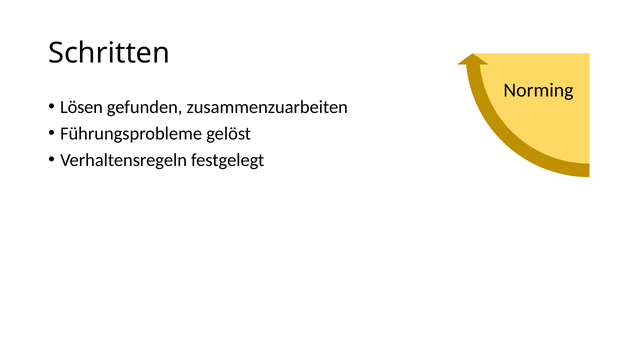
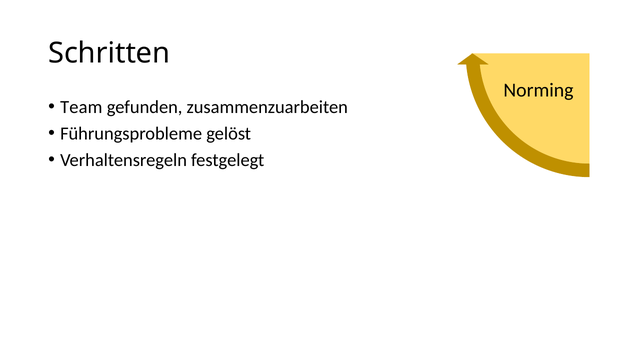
Lösen: Lösen -> Team
